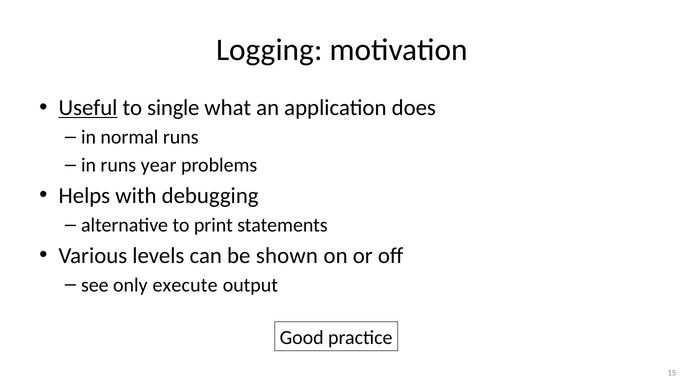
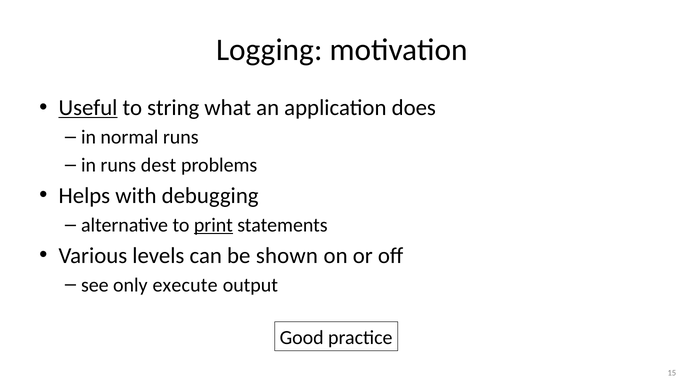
single: single -> string
year: year -> dest
print underline: none -> present
